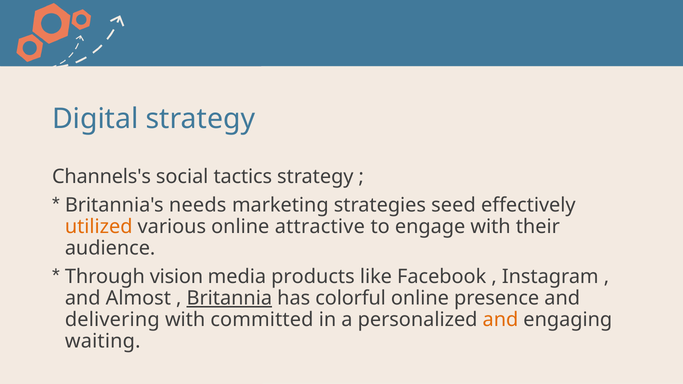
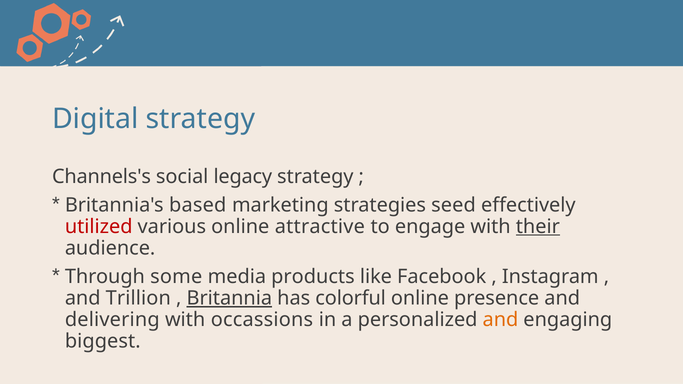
tactics: tactics -> legacy
needs: needs -> based
utilized colour: orange -> red
their underline: none -> present
vision: vision -> some
Almost: Almost -> Trillion
committed: committed -> occassions
waiting: waiting -> biggest
